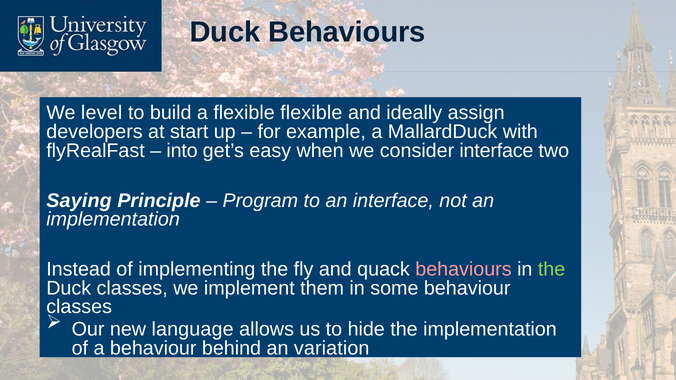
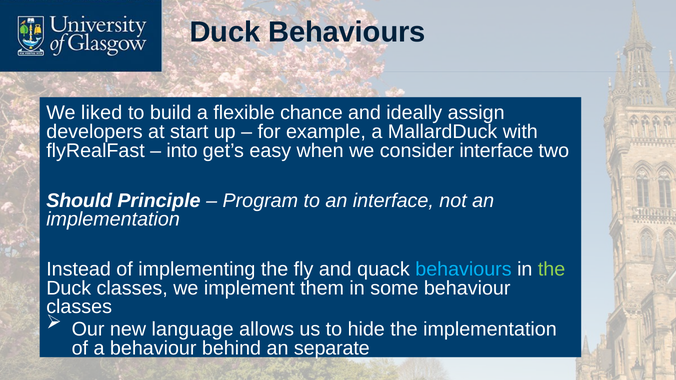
level: level -> liked
flexible flexible: flexible -> chance
Saying: Saying -> Should
behaviours at (463, 269) colour: pink -> light blue
variation: variation -> separate
